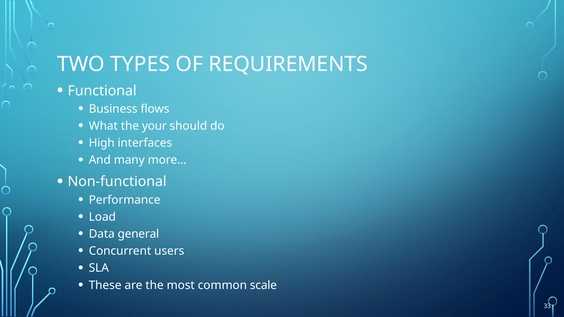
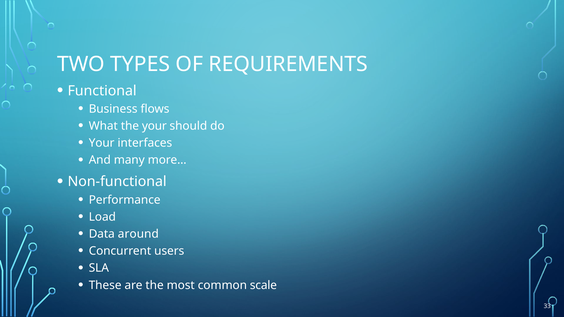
High at (102, 143): High -> Your
general: general -> around
